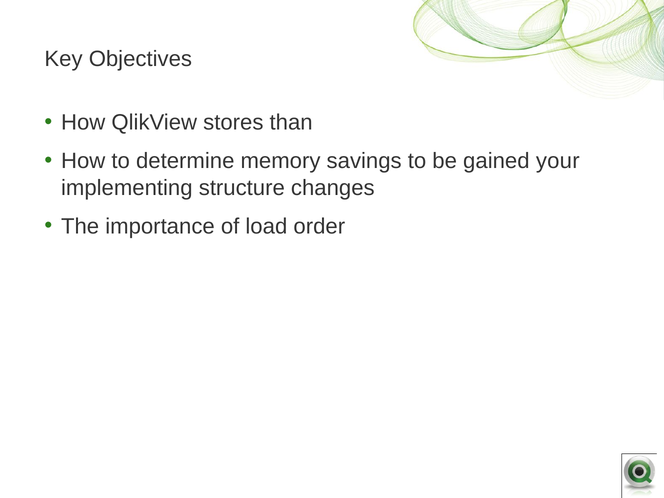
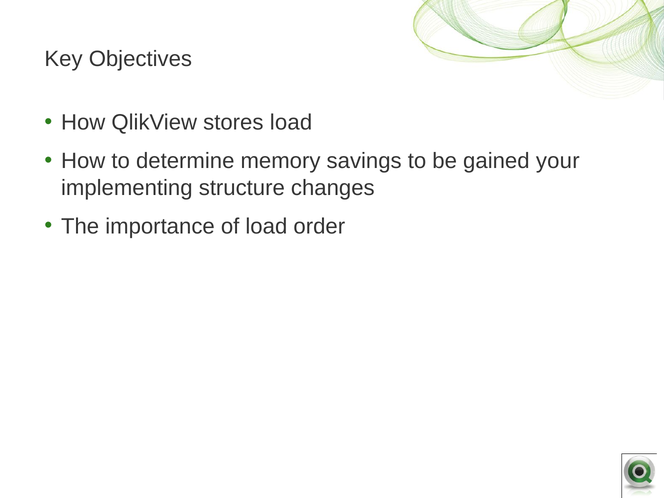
stores than: than -> load
